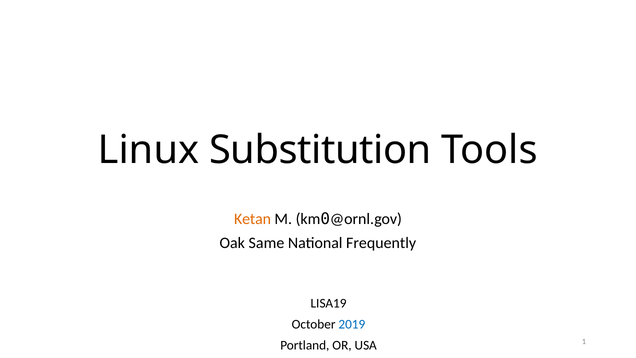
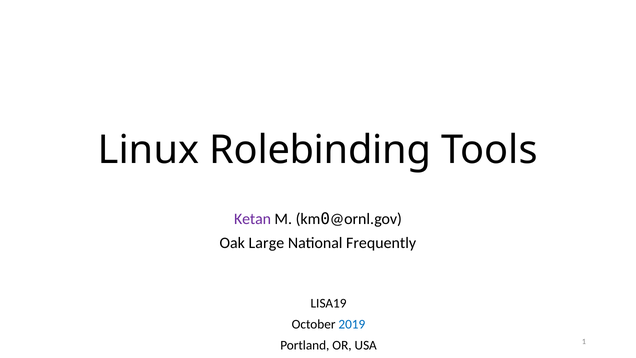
Substitution: Substitution -> Rolebinding
Ketan colour: orange -> purple
Same: Same -> Large
